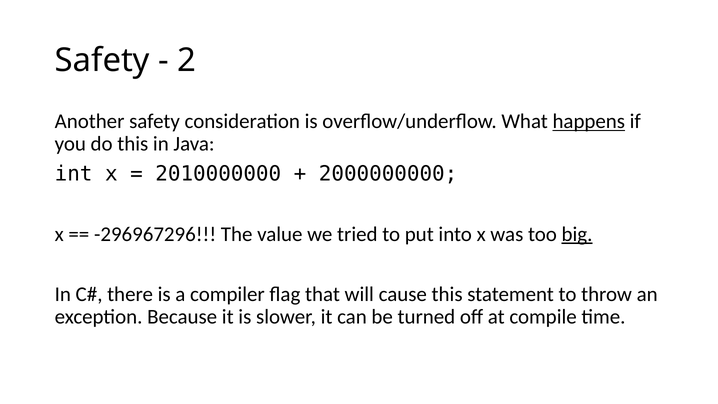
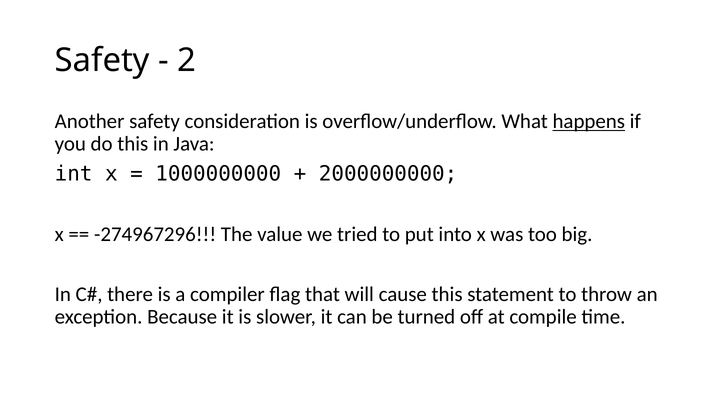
2010000000: 2010000000 -> 1000000000
-296967296: -296967296 -> -274967296
big underline: present -> none
